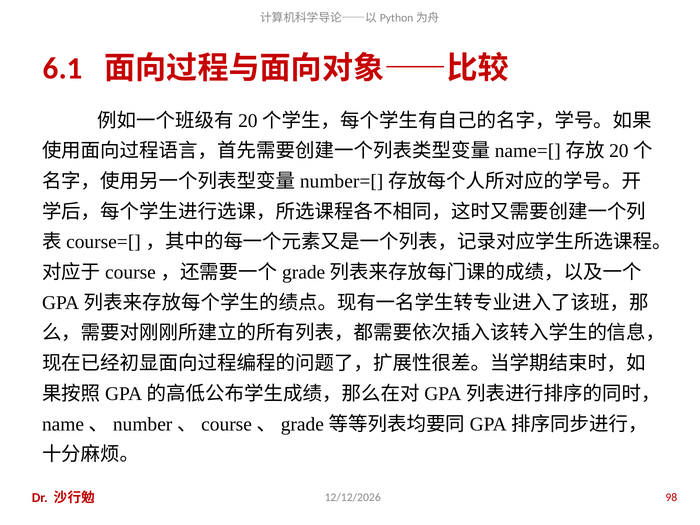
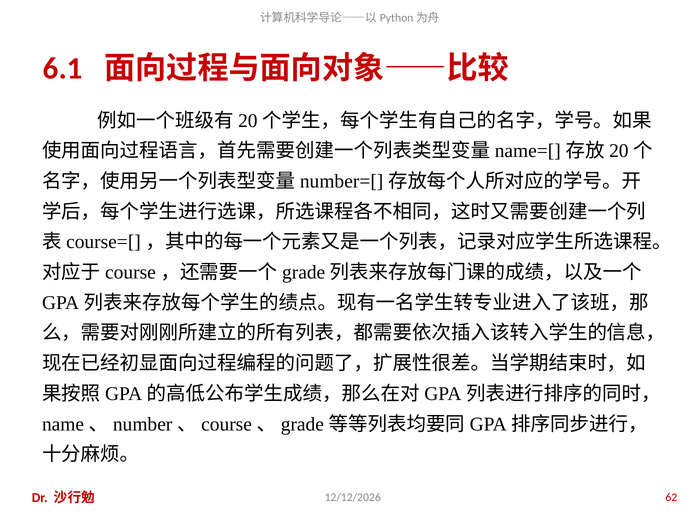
98: 98 -> 62
